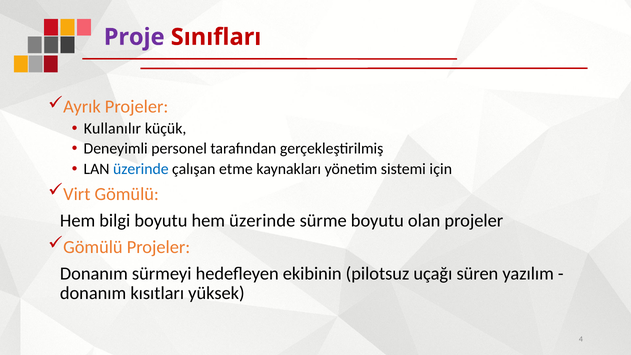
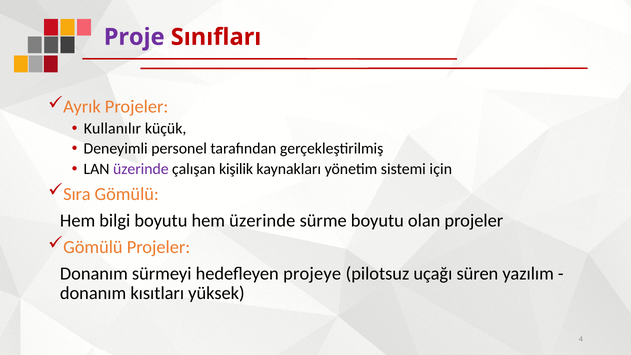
üzerinde at (141, 169) colour: blue -> purple
etme: etme -> kişilik
Virt: Virt -> Sıra
ekibinin: ekibinin -> projeye
